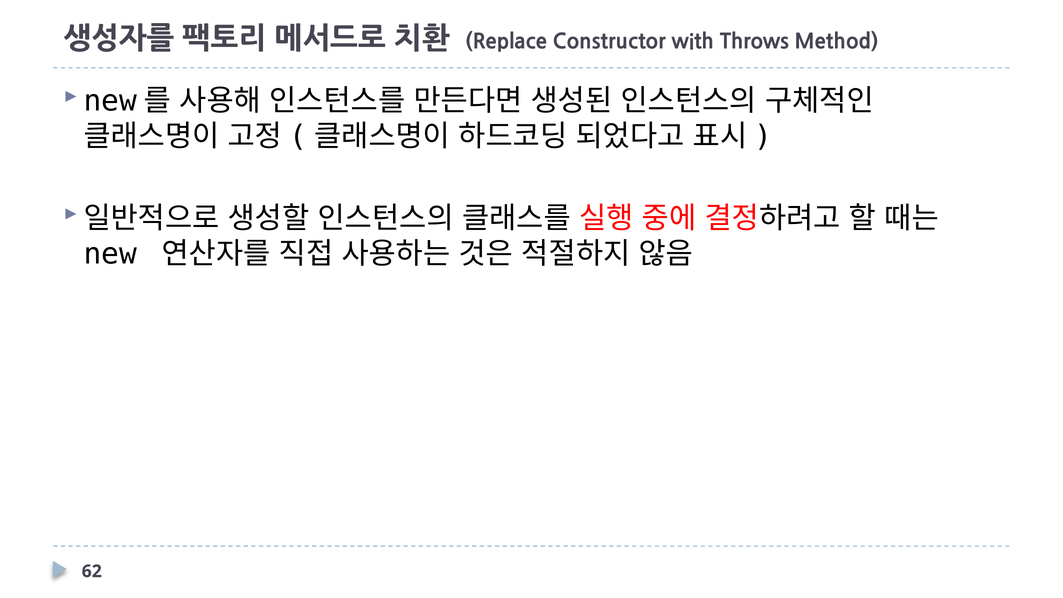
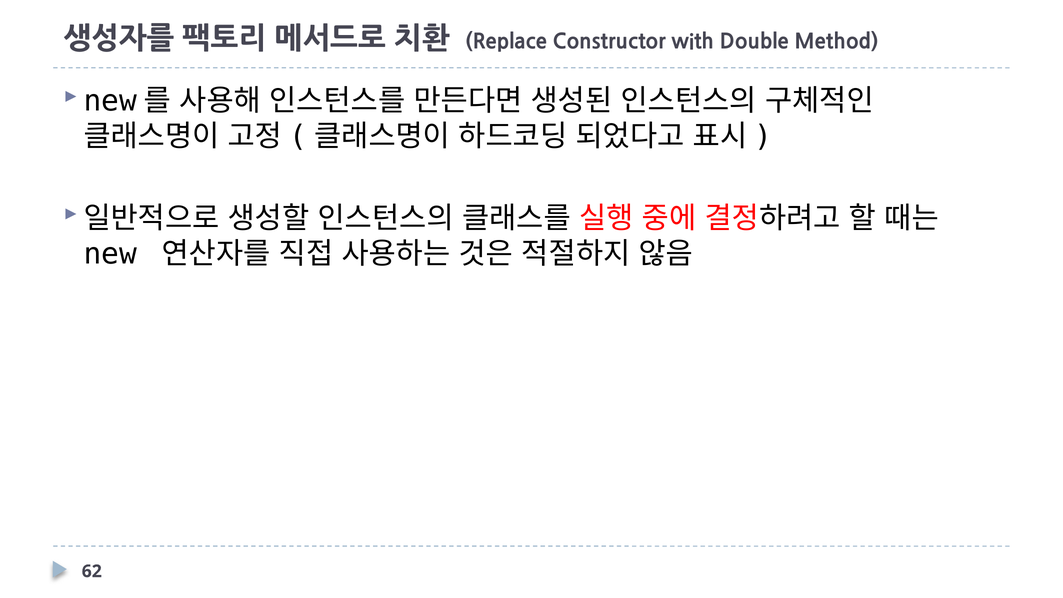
Throws: Throws -> Double
